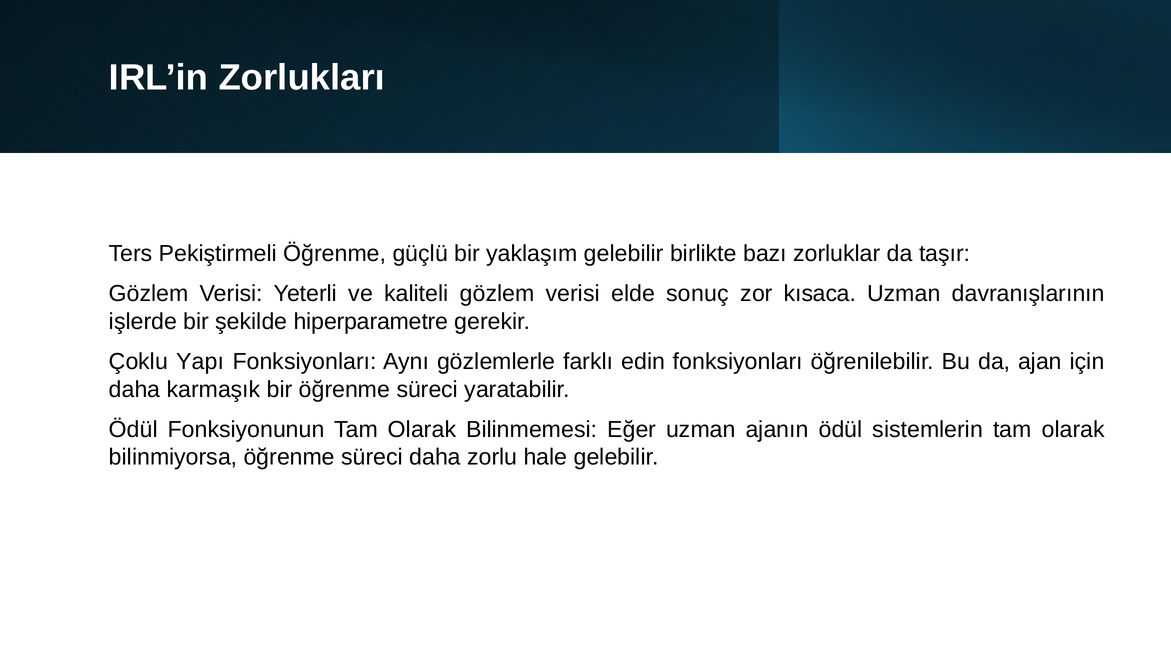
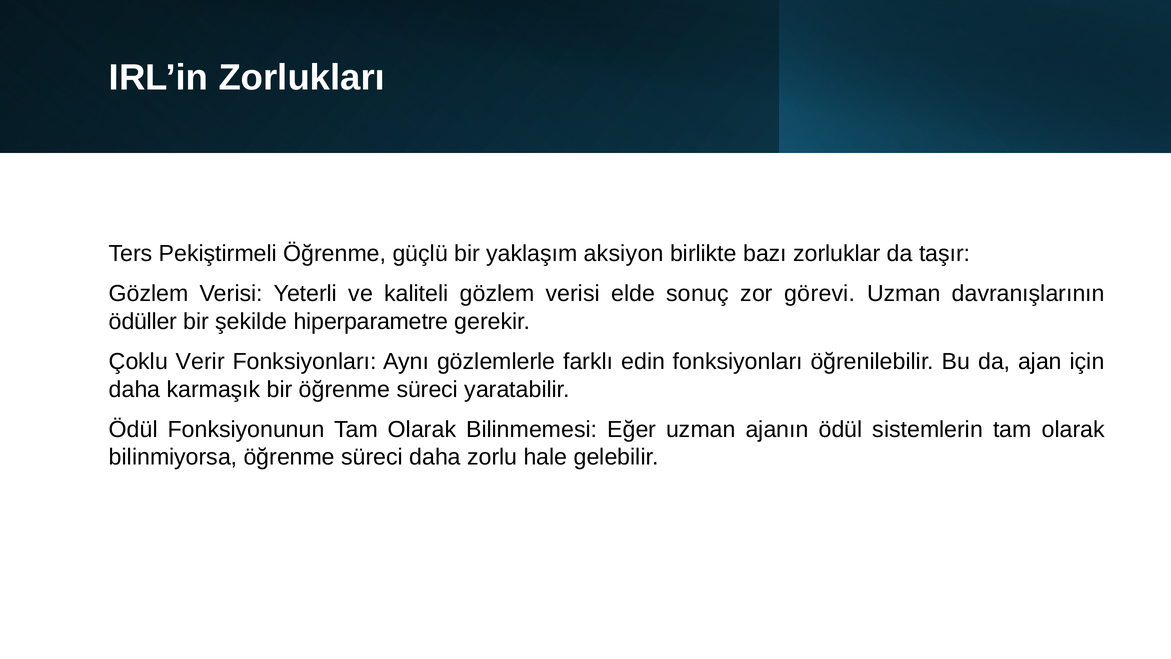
yaklaşım gelebilir: gelebilir -> aksiyon
kısaca: kısaca -> görevi
işlerde: işlerde -> ödüller
Yapı: Yapı -> Verir
